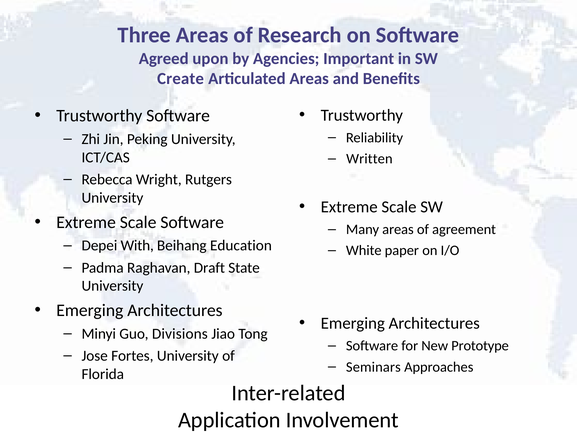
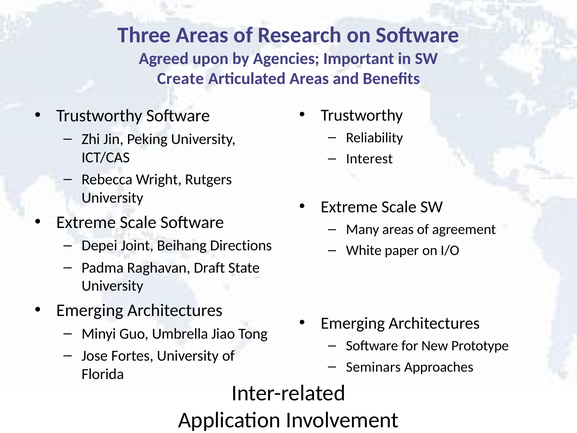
Written: Written -> Interest
With: With -> Joint
Education: Education -> Directions
Divisions: Divisions -> Umbrella
